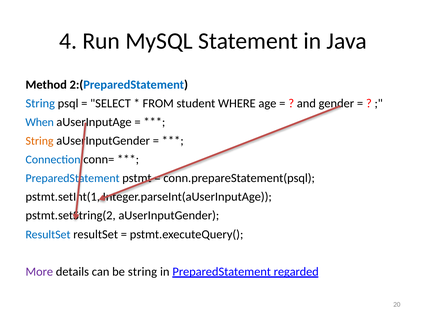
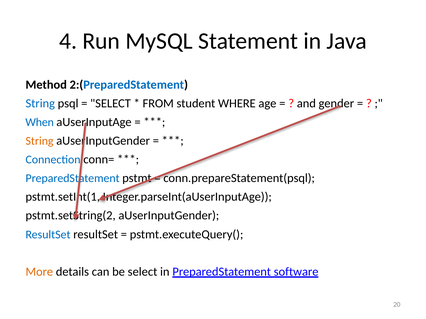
More colour: purple -> orange
be string: string -> select
regarded: regarded -> software
